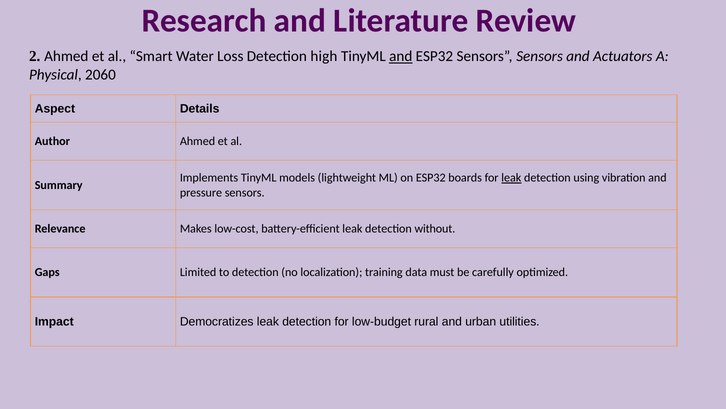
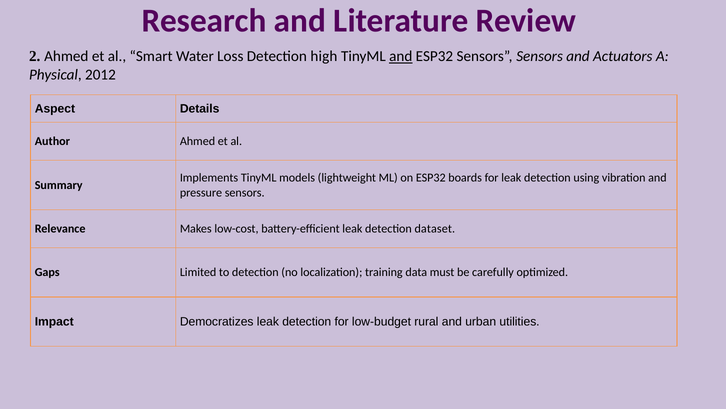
2060: 2060 -> 2012
leak at (511, 177) underline: present -> none
without: without -> dataset
